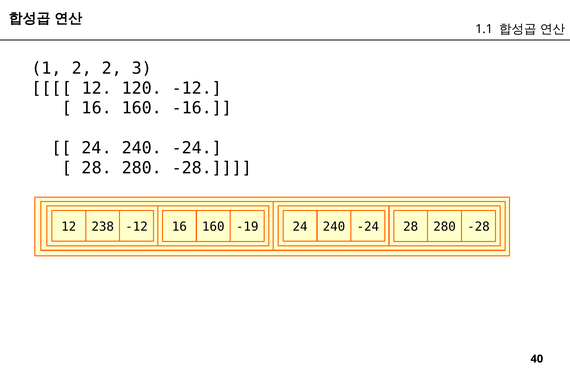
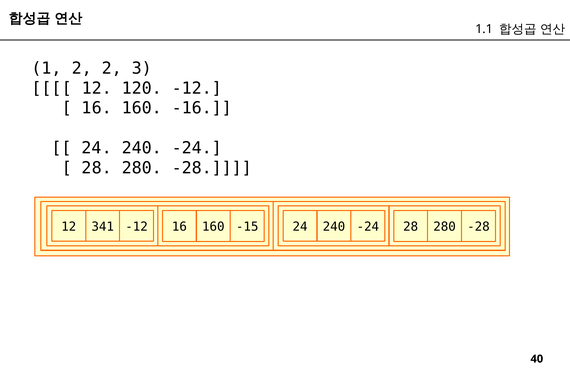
238: 238 -> 341
-19: -19 -> -15
